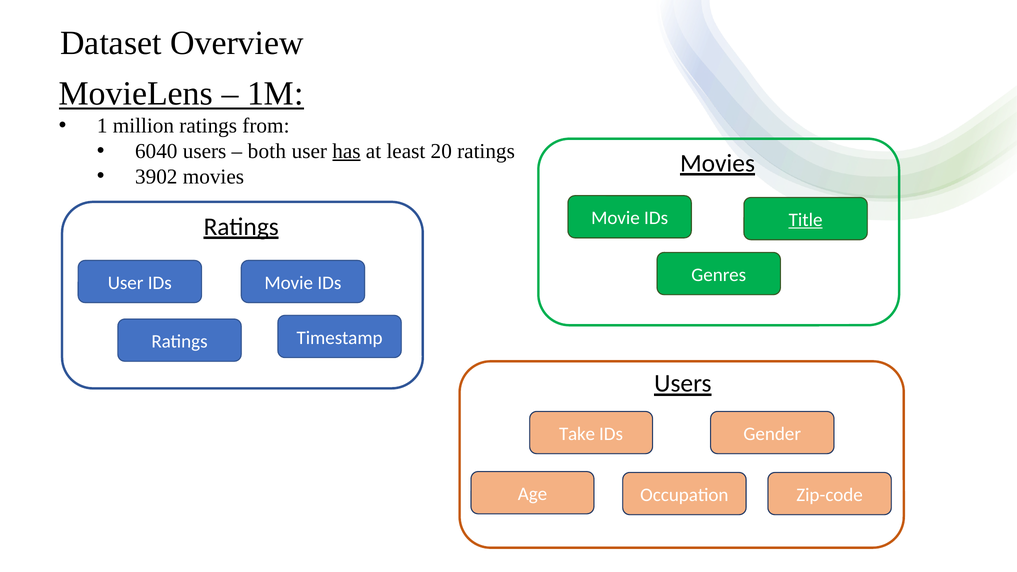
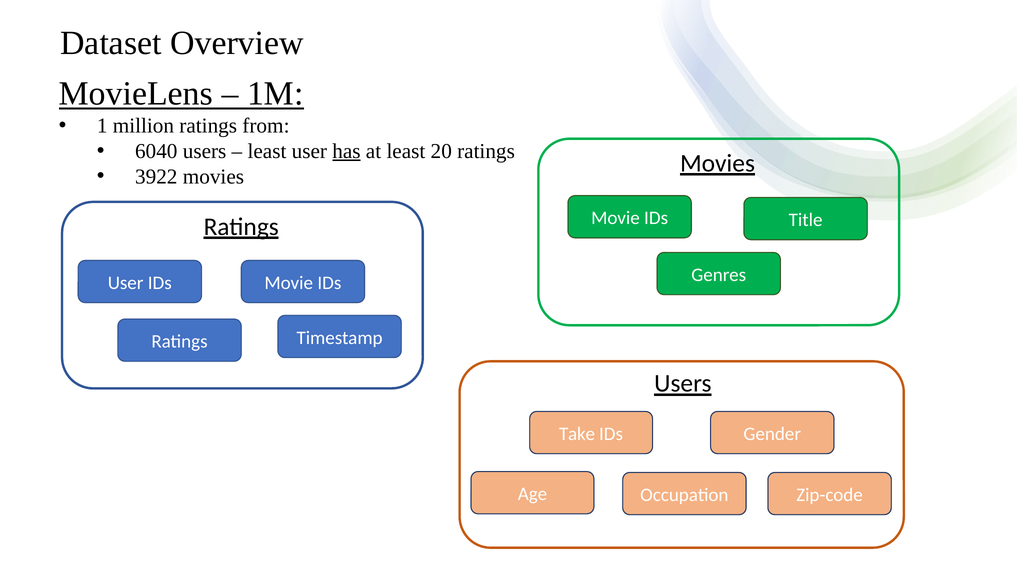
both at (267, 151): both -> least
3902: 3902 -> 3922
Title underline: present -> none
